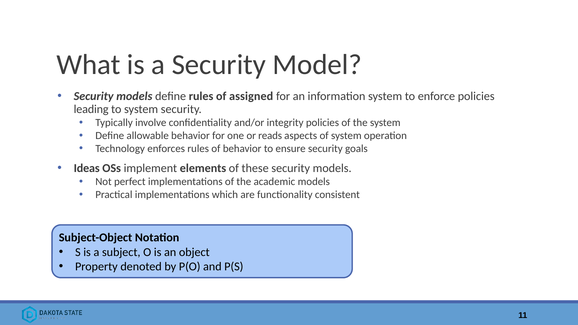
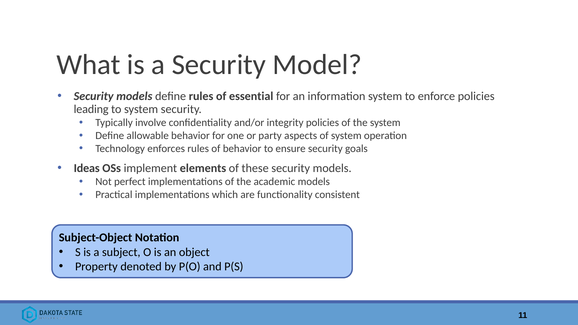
assigned: assigned -> essential
reads: reads -> party
